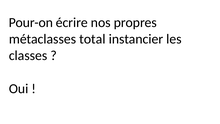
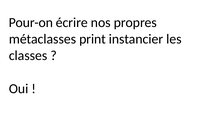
total: total -> print
